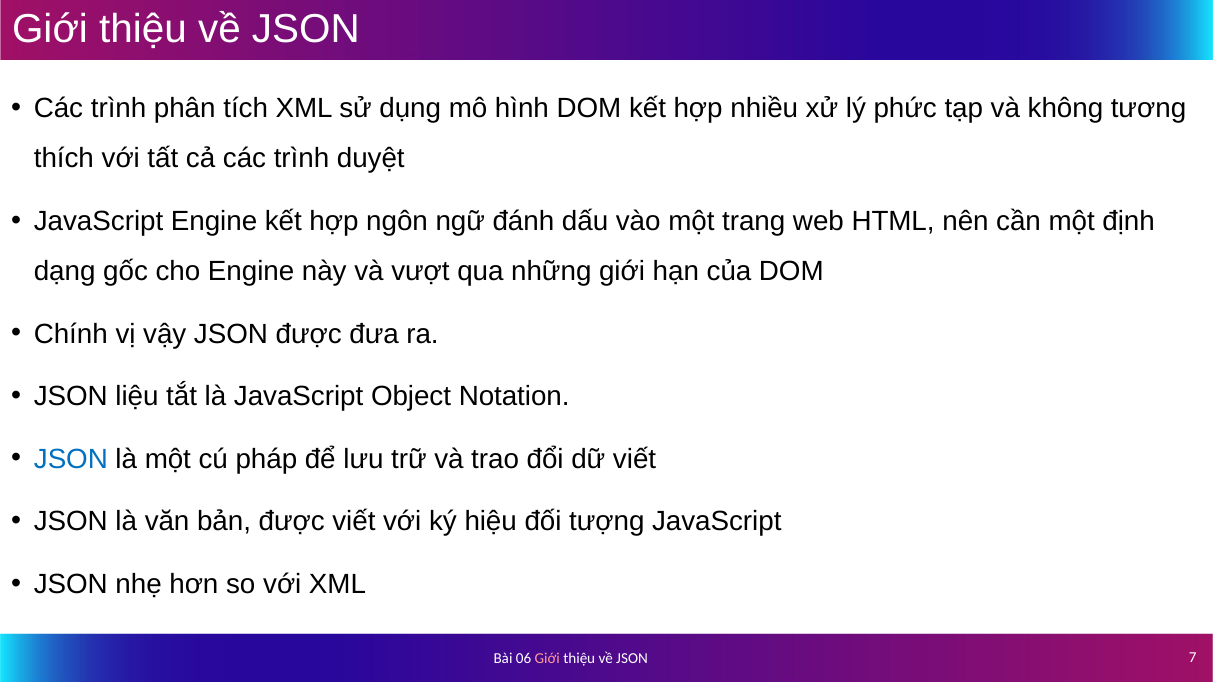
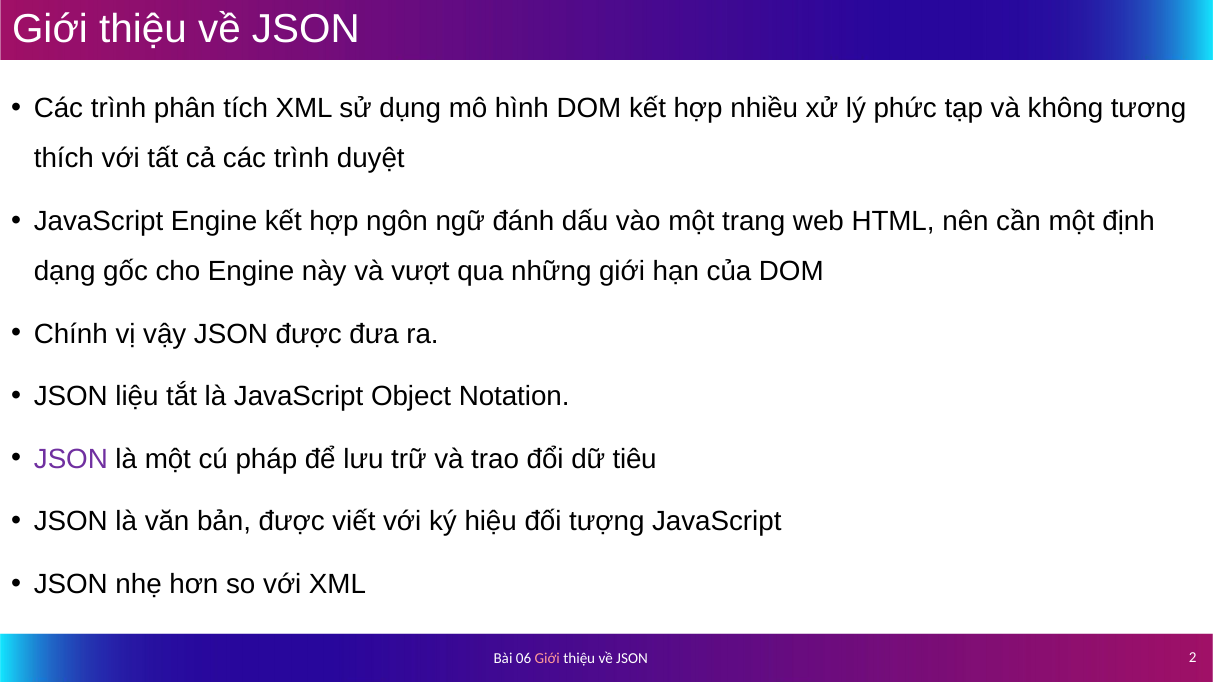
JSON at (71, 459) colour: blue -> purple
dữ viết: viết -> tiêu
7: 7 -> 2
